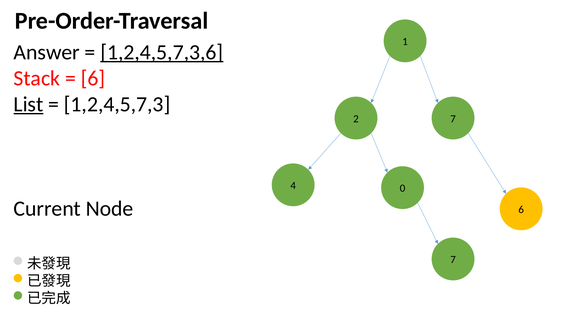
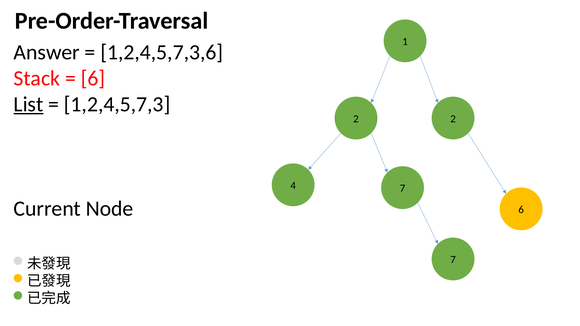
1,2,4,5,7,3,6 underline: present -> none
2 7: 7 -> 2
4 0: 0 -> 7
